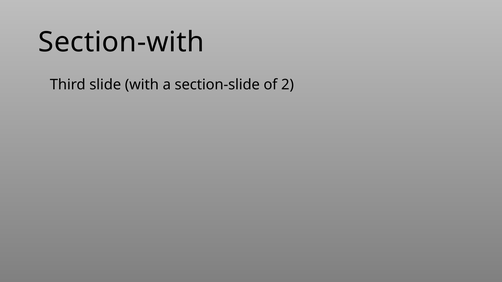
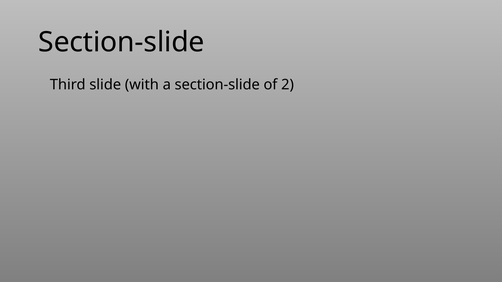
Section-with at (121, 42): Section-with -> Section-slide
